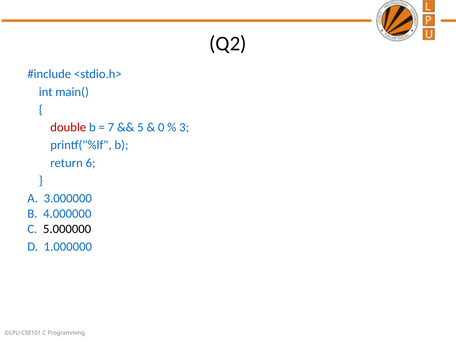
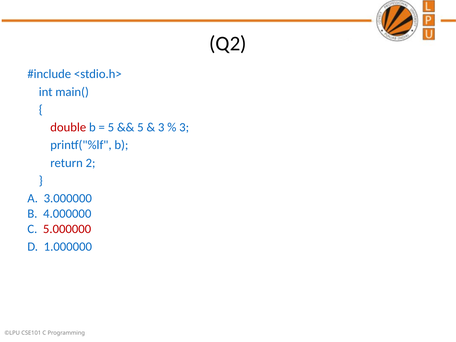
7 at (111, 127): 7 -> 5
0 at (161, 127): 0 -> 3
6: 6 -> 2
5.000000 colour: black -> red
